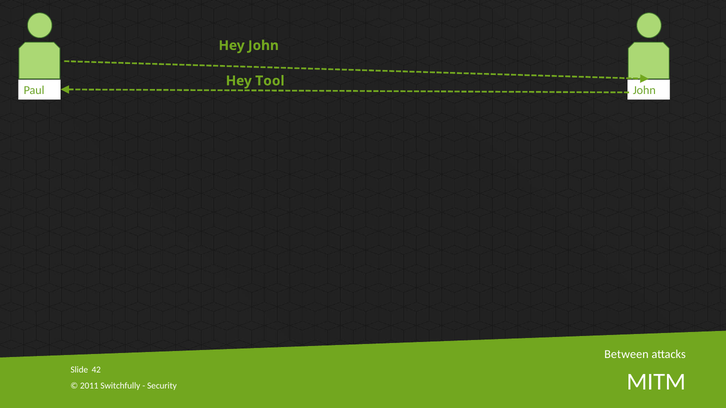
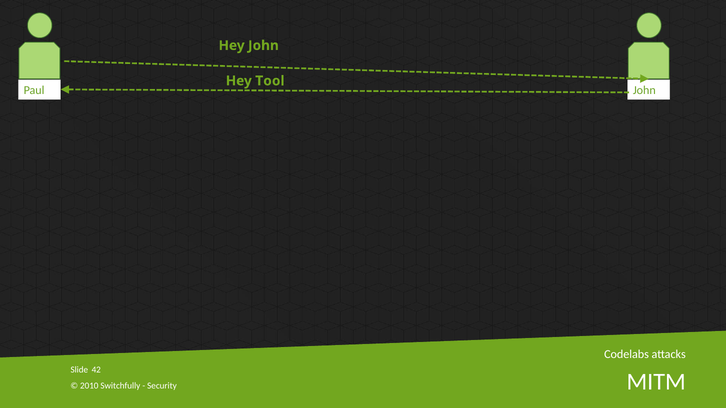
Between: Between -> Codelabs
2011: 2011 -> 2010
